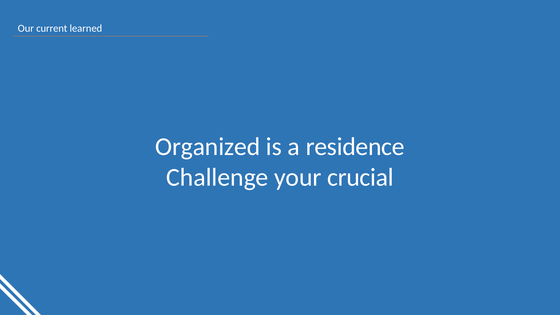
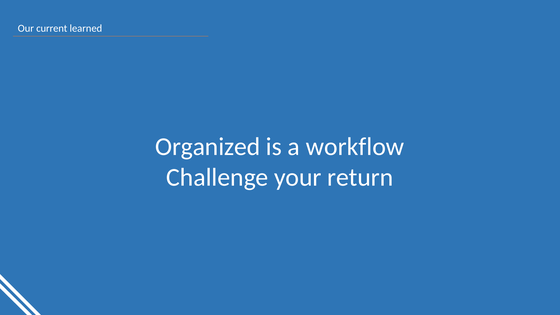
residence: residence -> workflow
crucial: crucial -> return
